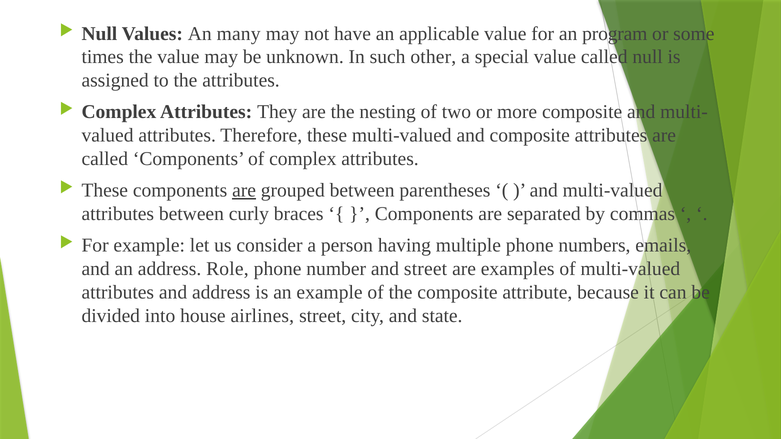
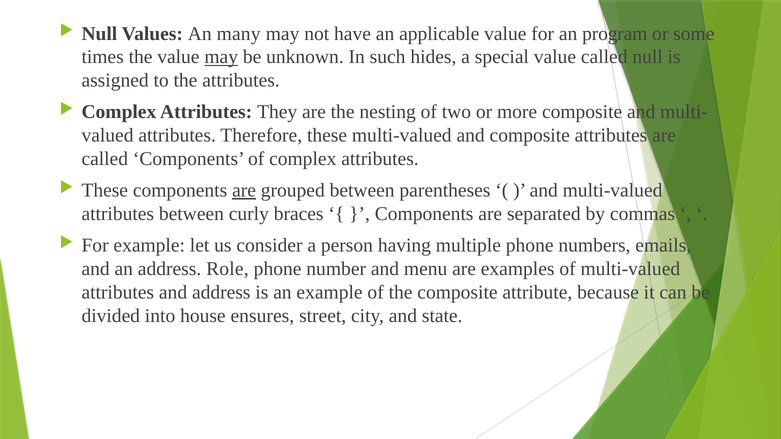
may at (221, 57) underline: none -> present
other: other -> hides
and street: street -> menu
airlines: airlines -> ensures
